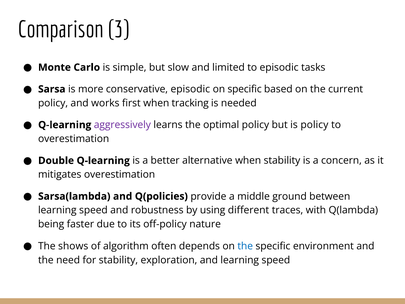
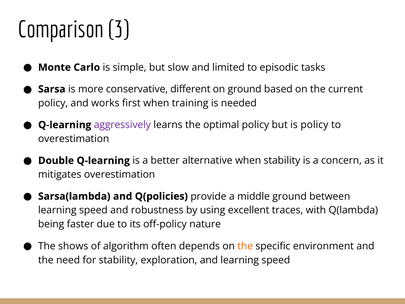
conservative episodic: episodic -> different
on specific: specific -> ground
tracking: tracking -> training
different: different -> excellent
the at (245, 246) colour: blue -> orange
